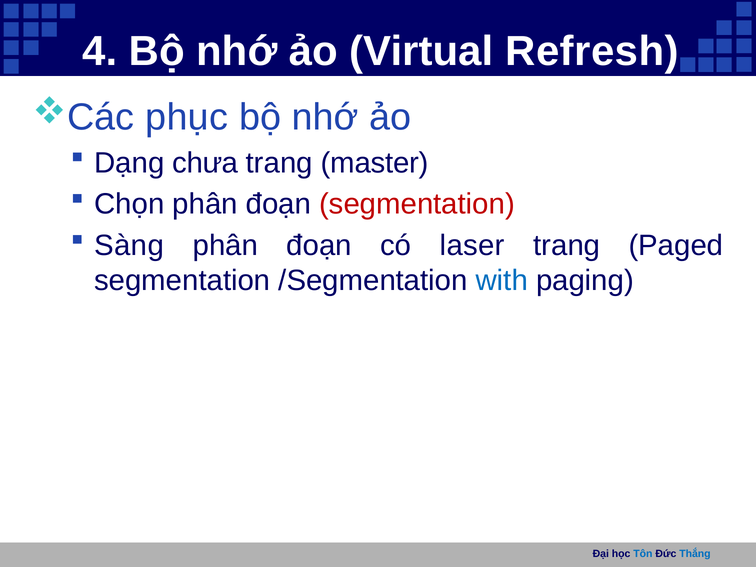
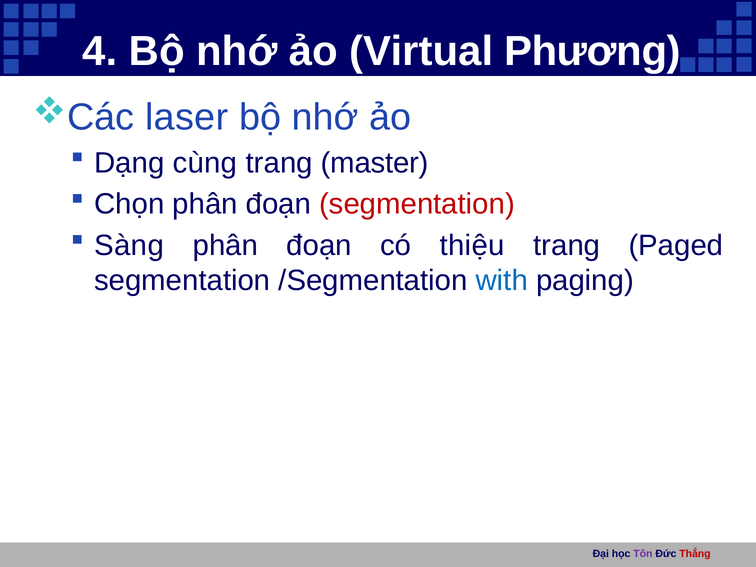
Refresh: Refresh -> Phương
phục: phục -> laser
chưa: chưa -> cùng
laser: laser -> thiệu
Tôn colour: blue -> purple
Thắng colour: blue -> red
